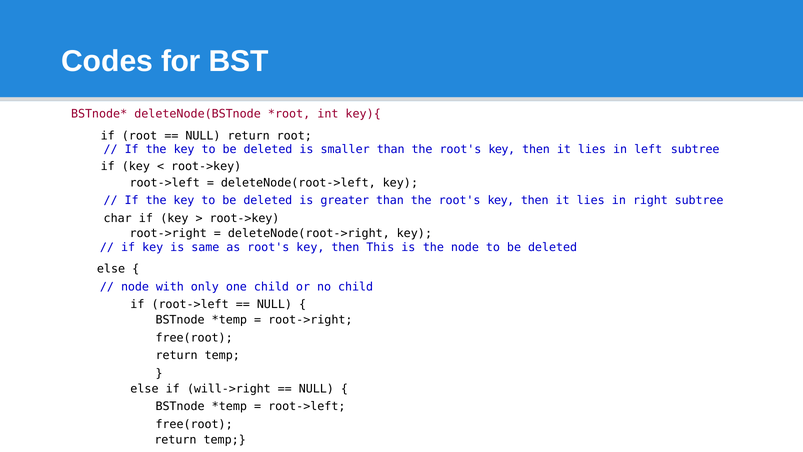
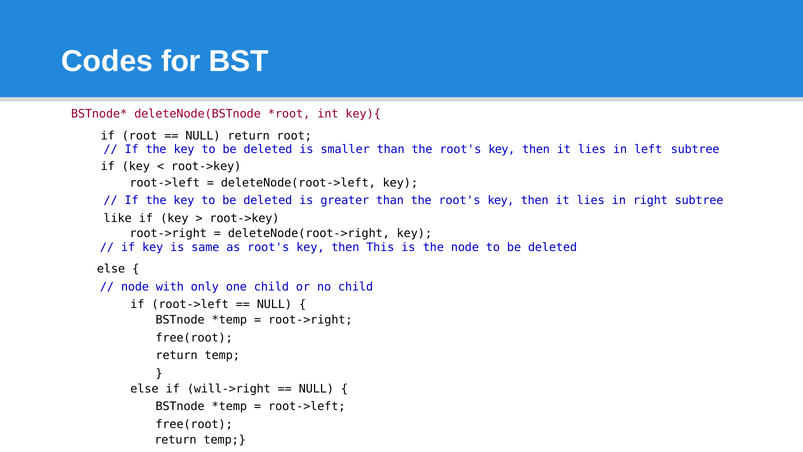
char: char -> like
